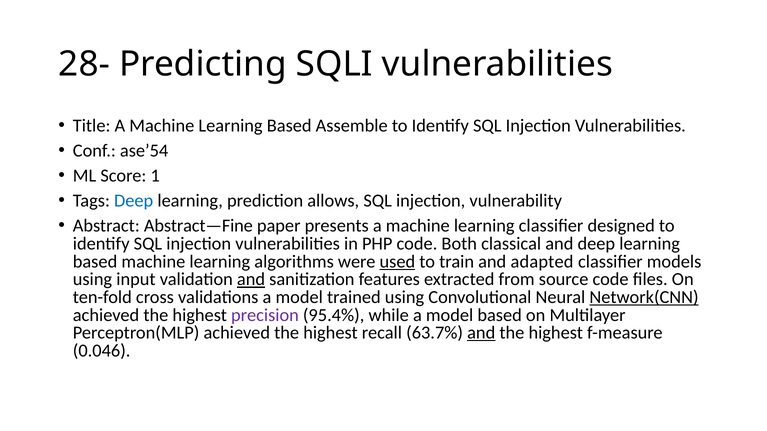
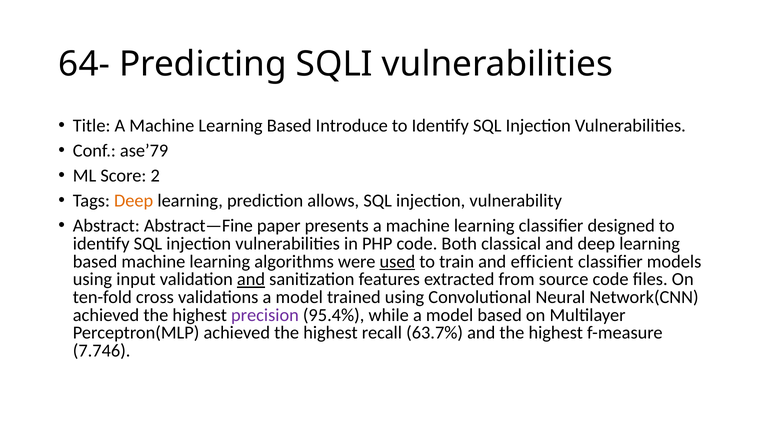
28-: 28- -> 64-
Assemble: Assemble -> Introduce
ase’54: ase’54 -> ase’79
1: 1 -> 2
Deep at (134, 201) colour: blue -> orange
adapted: adapted -> efficient
Network(CNN underline: present -> none
and at (481, 333) underline: present -> none
0.046: 0.046 -> 7.746
